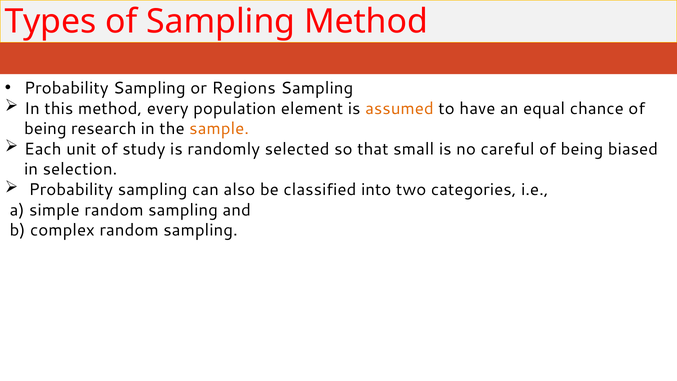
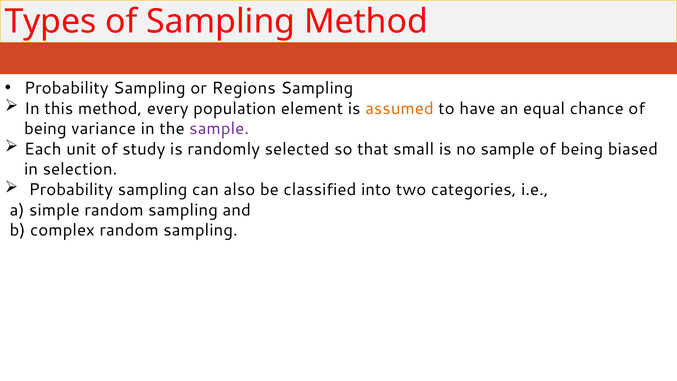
research: research -> variance
sample at (219, 129) colour: orange -> purple
no careful: careful -> sample
